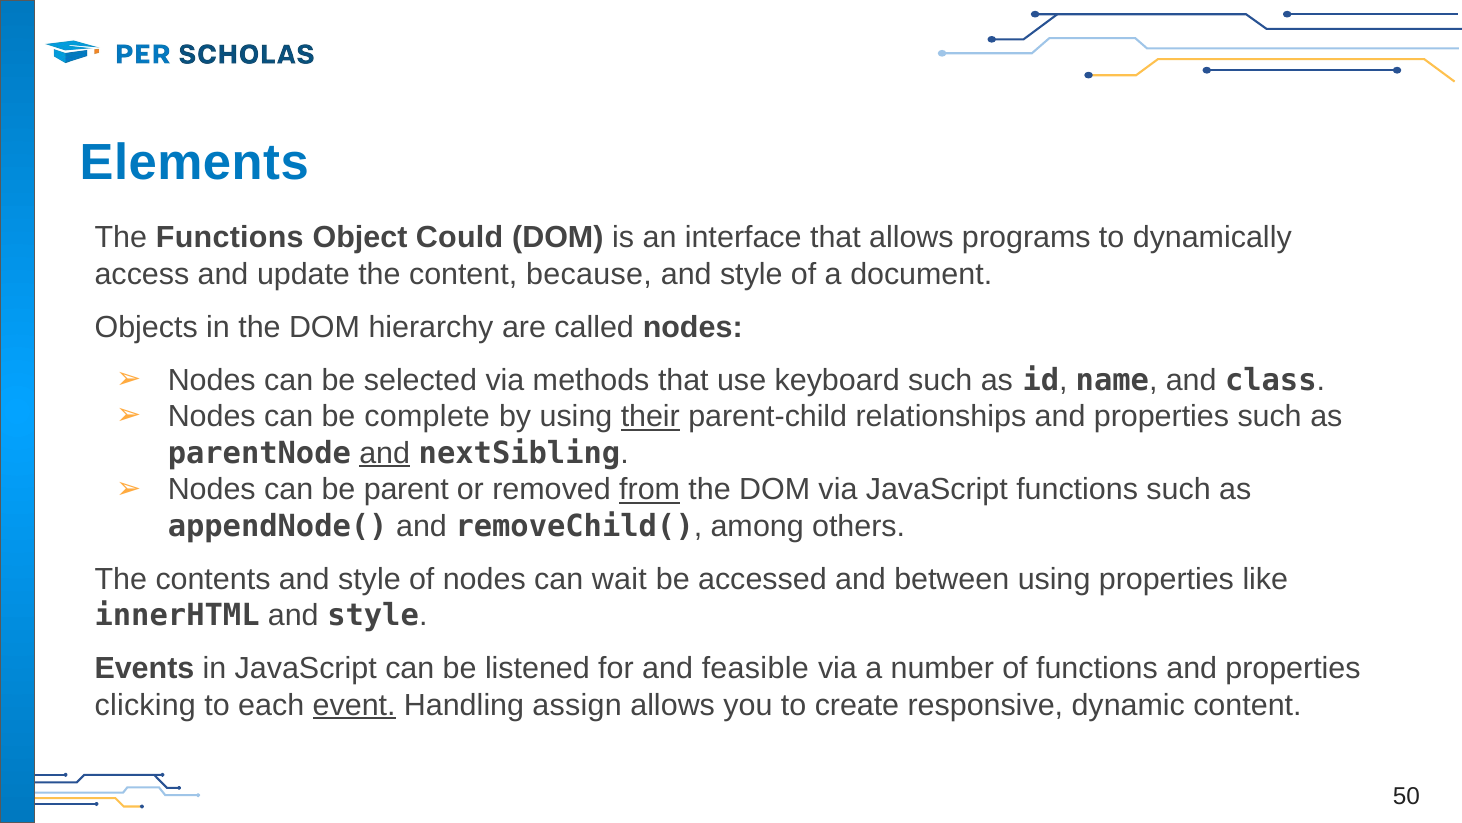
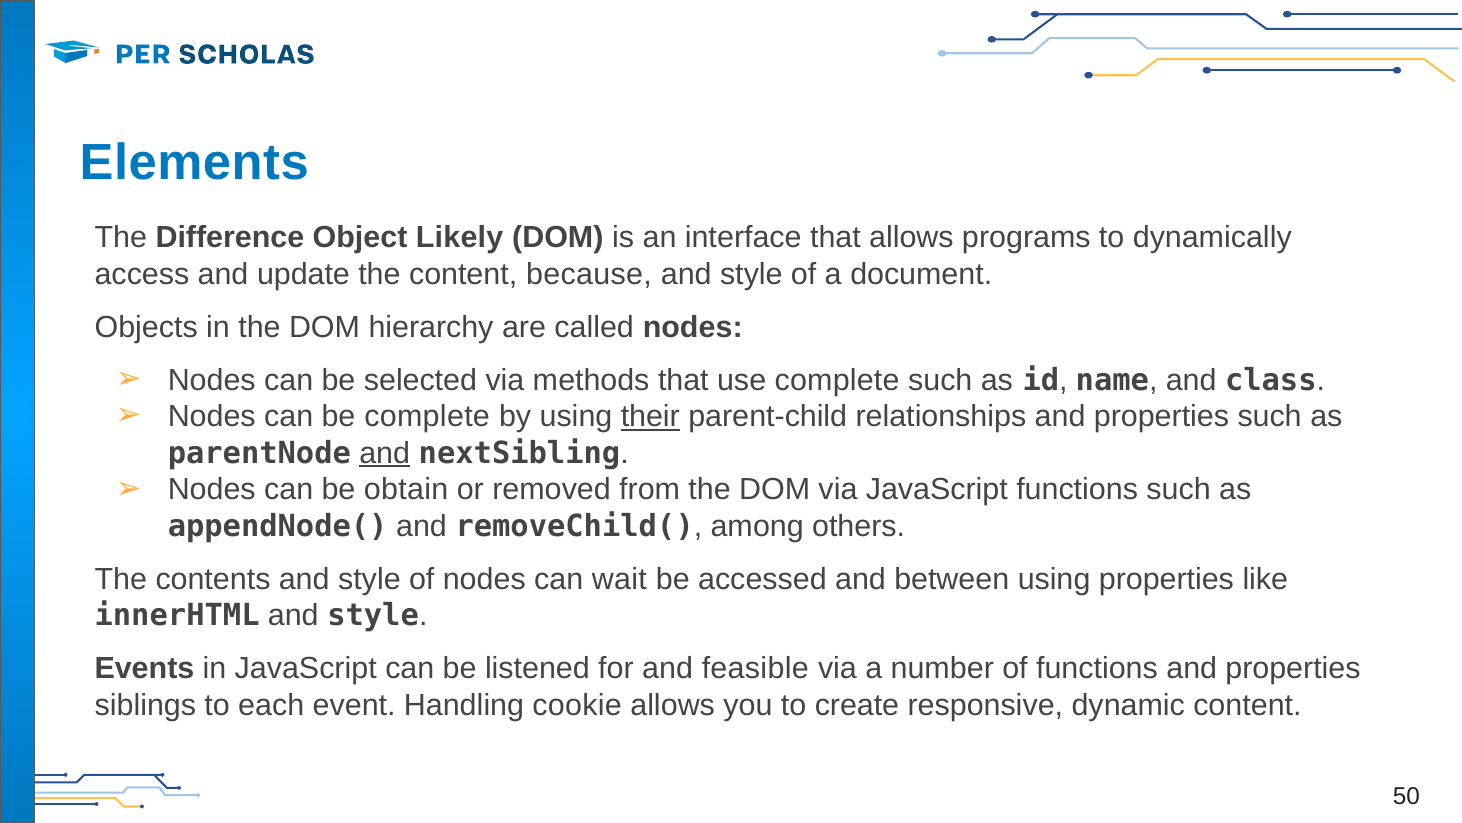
The Functions: Functions -> Difference
Could: Could -> Likely
use keyboard: keyboard -> complete
parent: parent -> obtain
from underline: present -> none
clicking: clicking -> siblings
event underline: present -> none
assign: assign -> cookie
